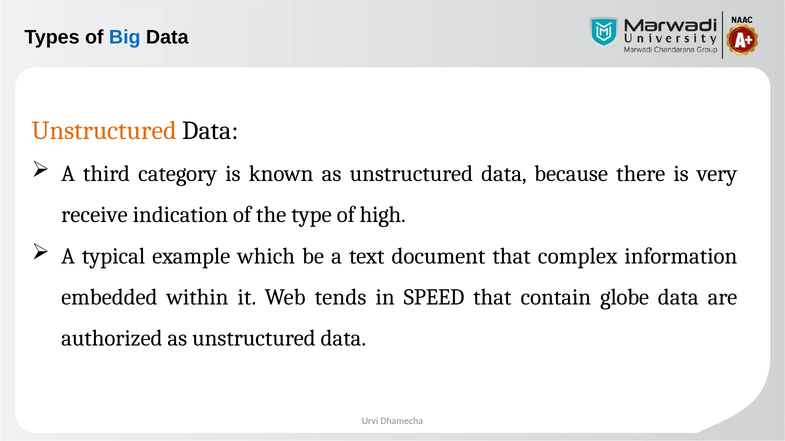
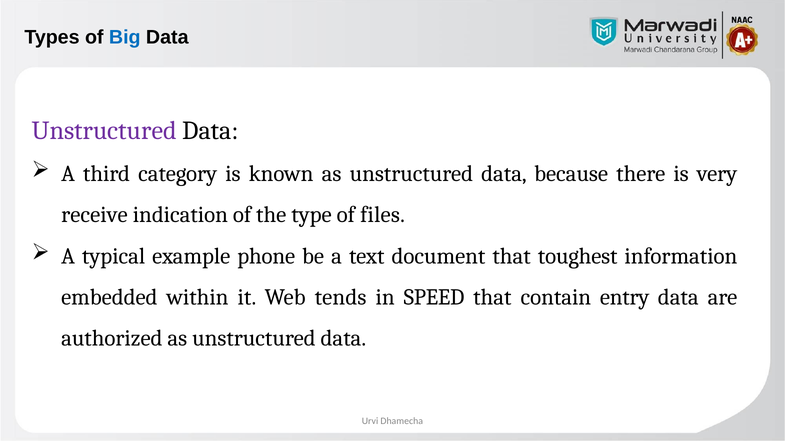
Unstructured at (104, 131) colour: orange -> purple
high: high -> files
which: which -> phone
complex: complex -> toughest
globe: globe -> entry
